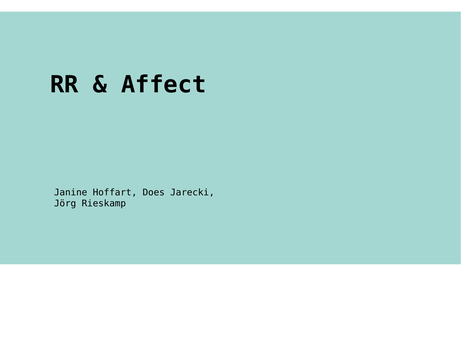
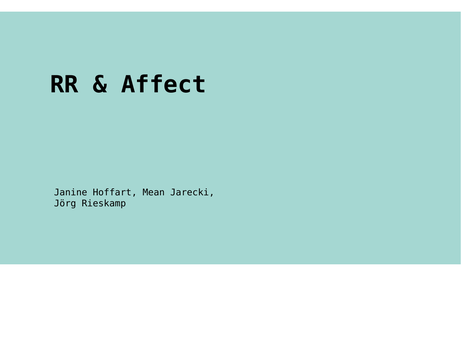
Does: Does -> Mean
